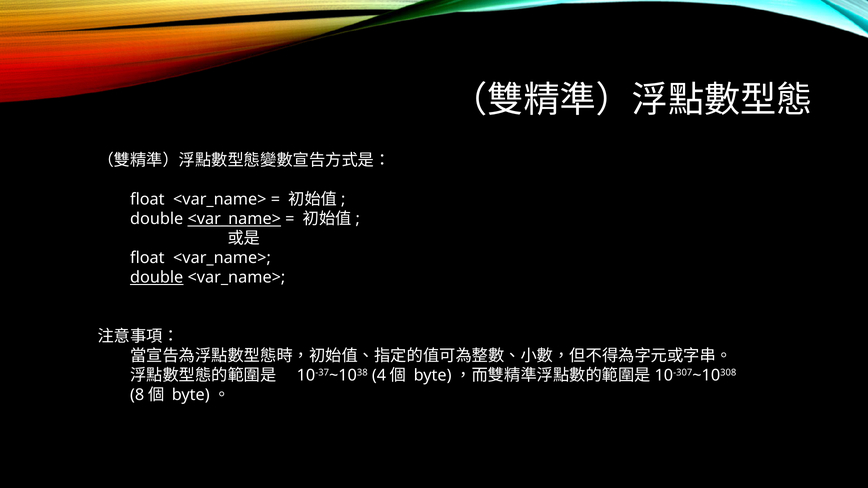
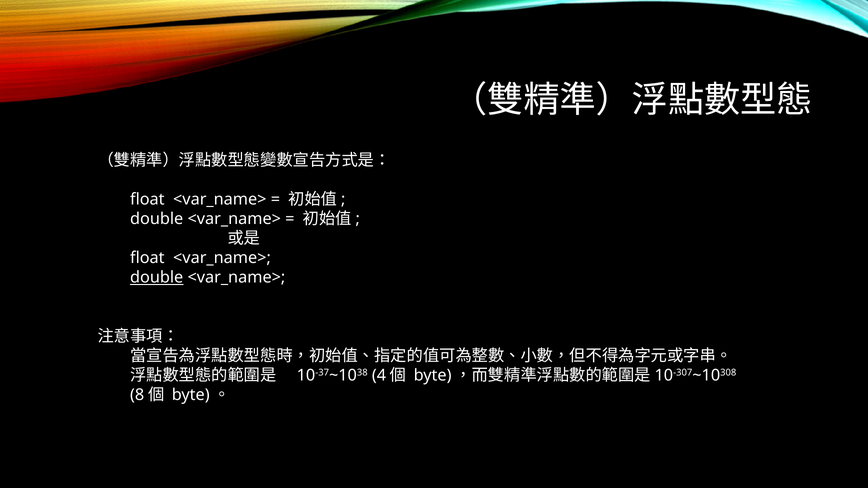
<var_name> at (234, 219) underline: present -> none
